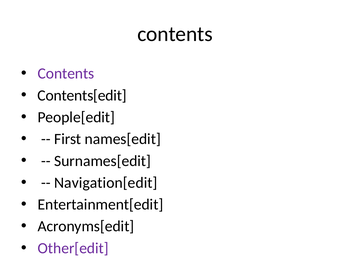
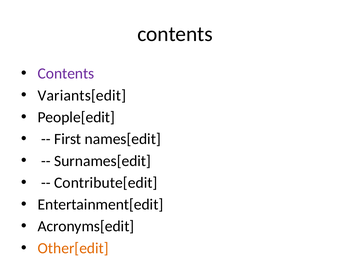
Contents[edit: Contents[edit -> Variants[edit
Navigation[edit: Navigation[edit -> Contribute[edit
Other[edit colour: purple -> orange
